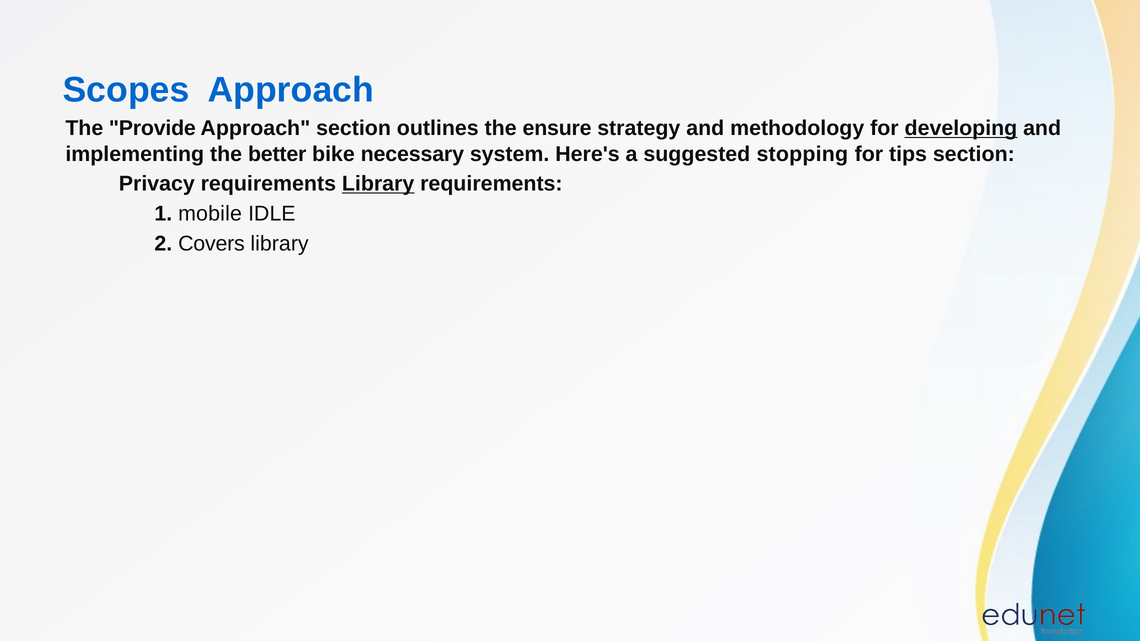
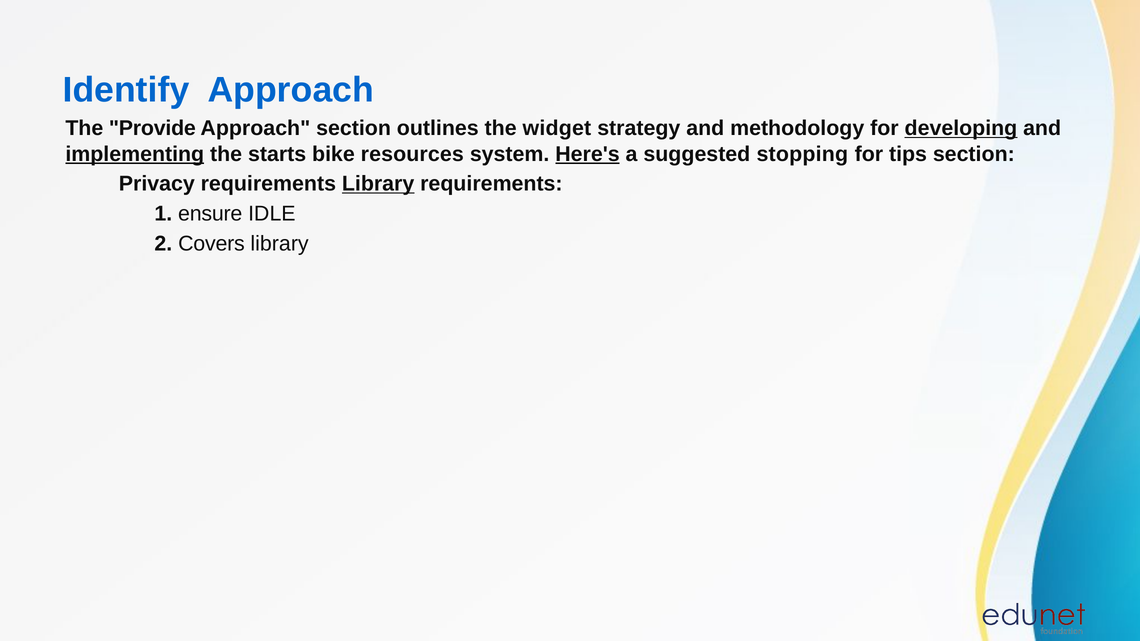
Scopes: Scopes -> Identify
ensure: ensure -> widget
implementing underline: none -> present
better: better -> starts
necessary: necessary -> resources
Here's underline: none -> present
mobile: mobile -> ensure
